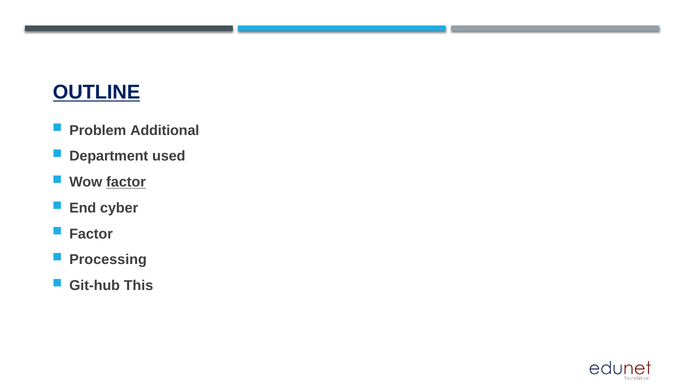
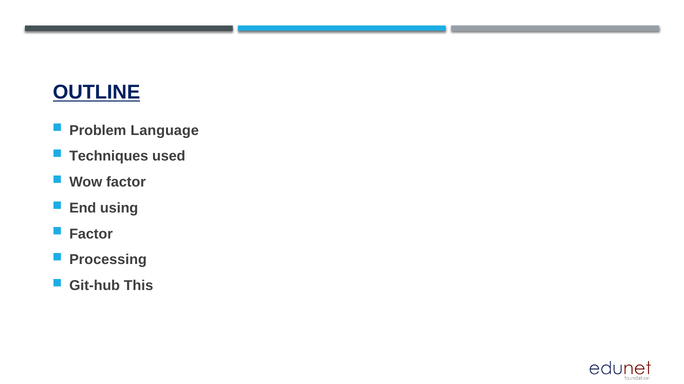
Additional: Additional -> Language
Department: Department -> Techniques
factor at (126, 182) underline: present -> none
cyber: cyber -> using
